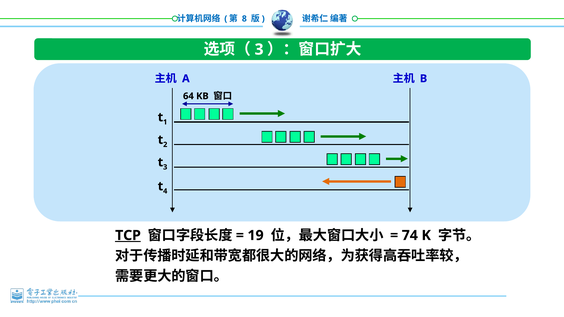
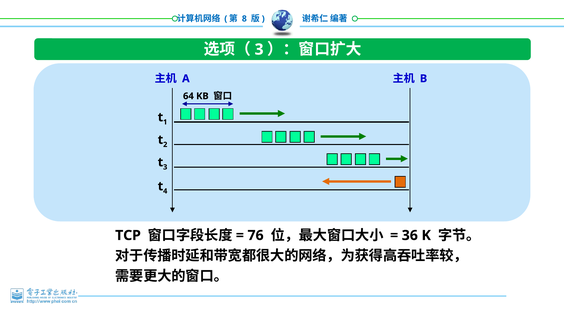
TCP underline: present -> none
19: 19 -> 76
74: 74 -> 36
